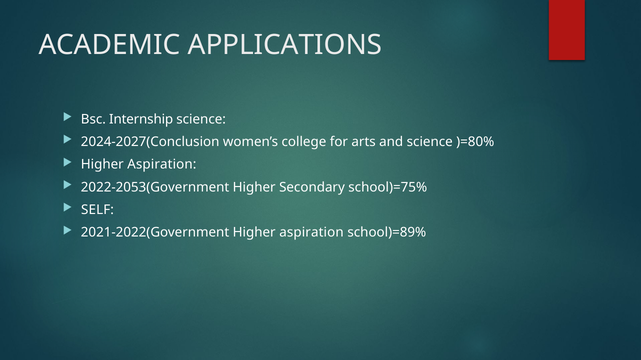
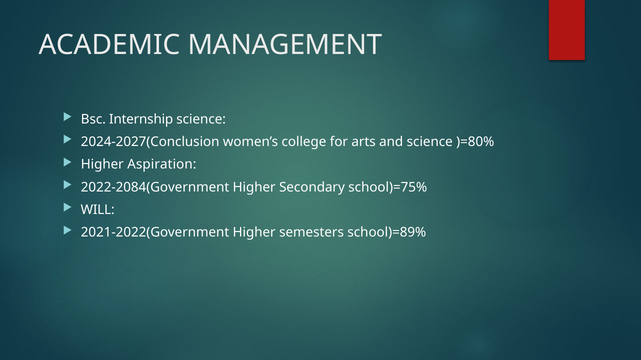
APPLICATIONS: APPLICATIONS -> MANAGEMENT
2022-2053(Government: 2022-2053(Government -> 2022-2084(Government
SELF: SELF -> WILL
2021-2022(Government Higher aspiration: aspiration -> semesters
